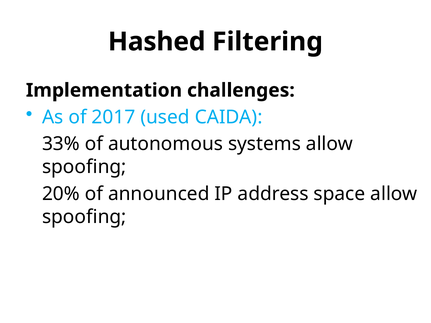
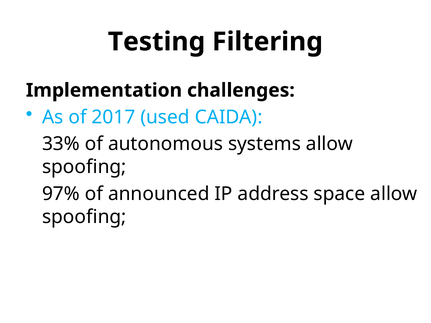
Hashed: Hashed -> Testing
20%: 20% -> 97%
